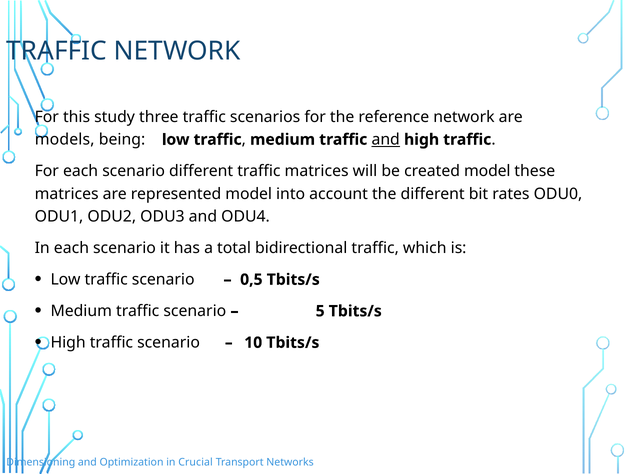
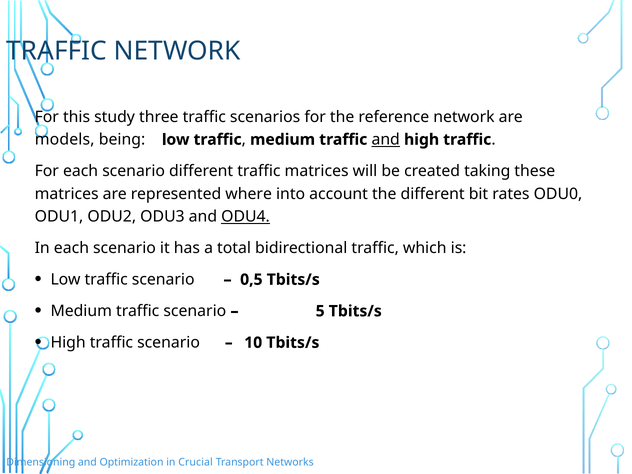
created model: model -> taking
represented model: model -> where
ODU4 underline: none -> present
